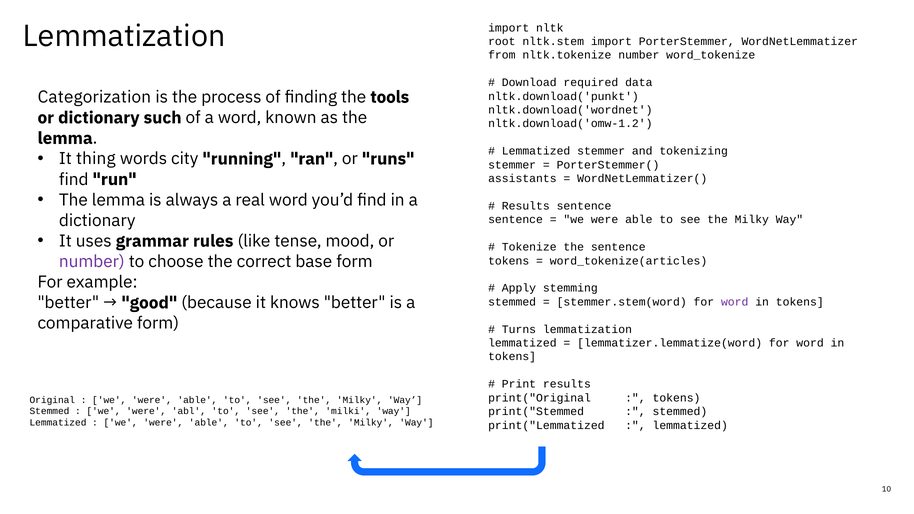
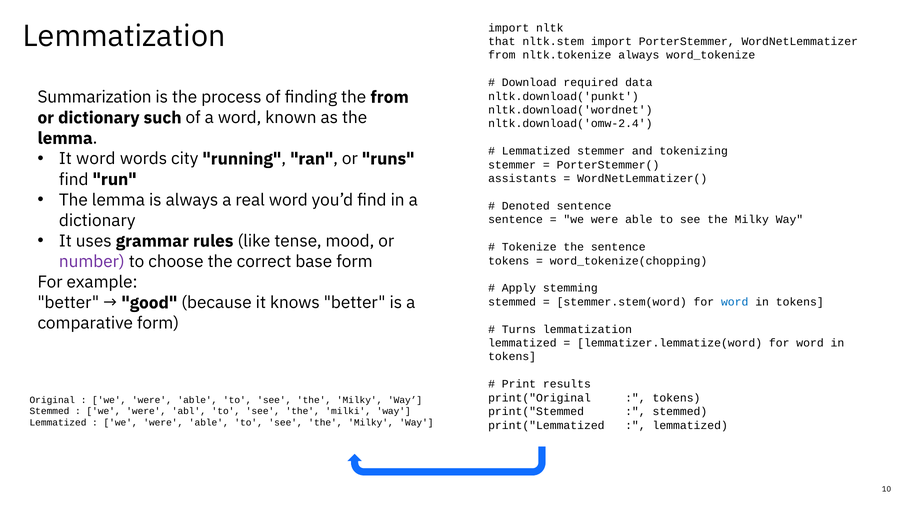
root: root -> that
nltk.tokenize number: number -> always
Categorization: Categorization -> Summarization
the tools: tools -> from
nltk.download('omw-1.2: nltk.download('omw-1.2 -> nltk.download('omw-2.4
It thing: thing -> word
Results at (526, 206): Results -> Denoted
word_tokenize(articles: word_tokenize(articles -> word_tokenize(chopping
word at (735, 302) colour: purple -> blue
